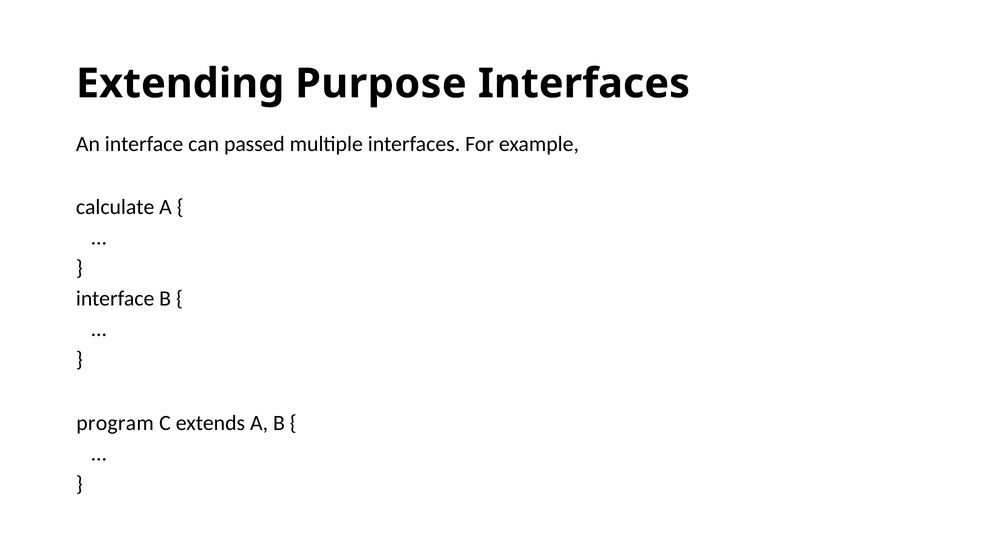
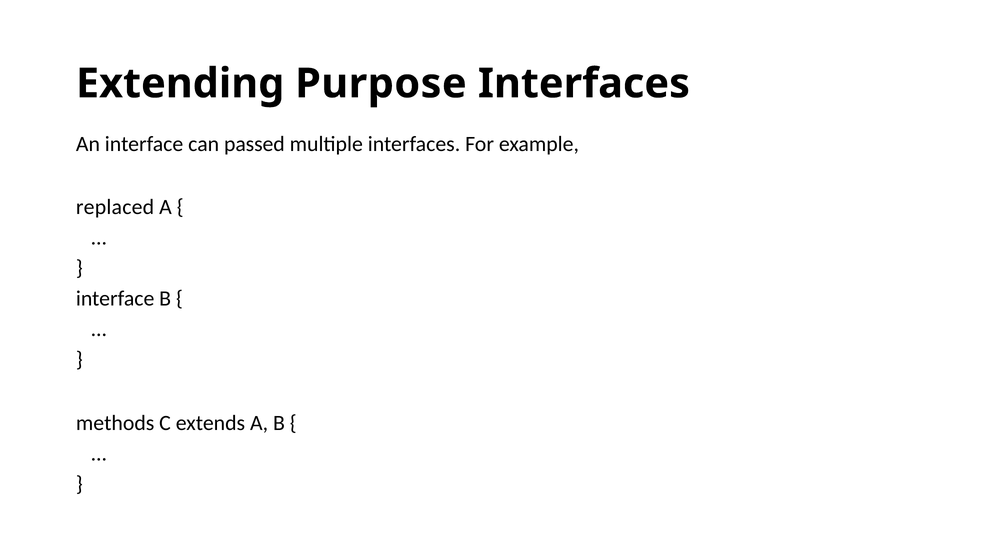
calculate: calculate -> replaced
program: program -> methods
